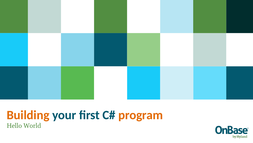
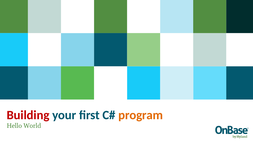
Building colour: orange -> red
